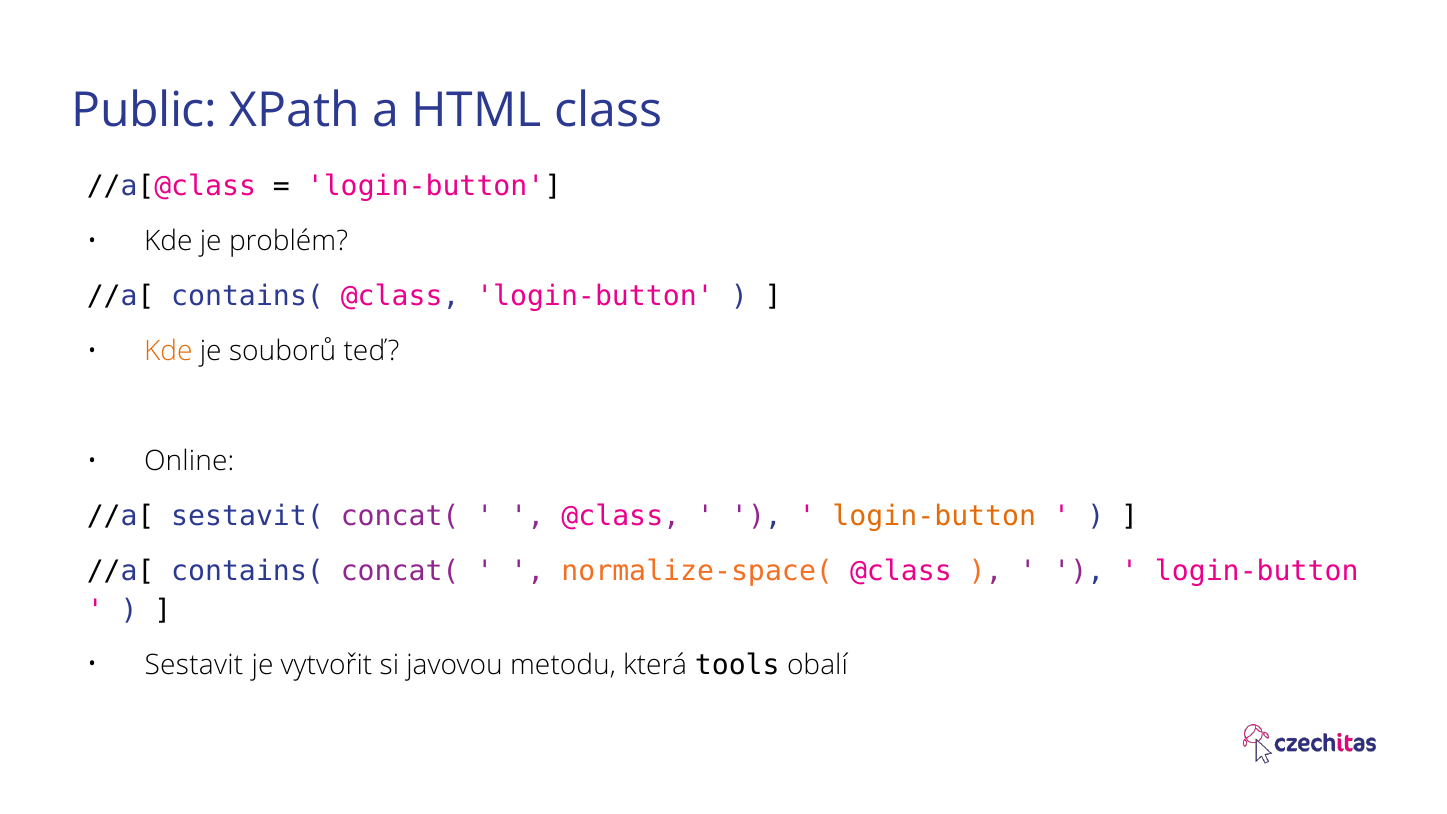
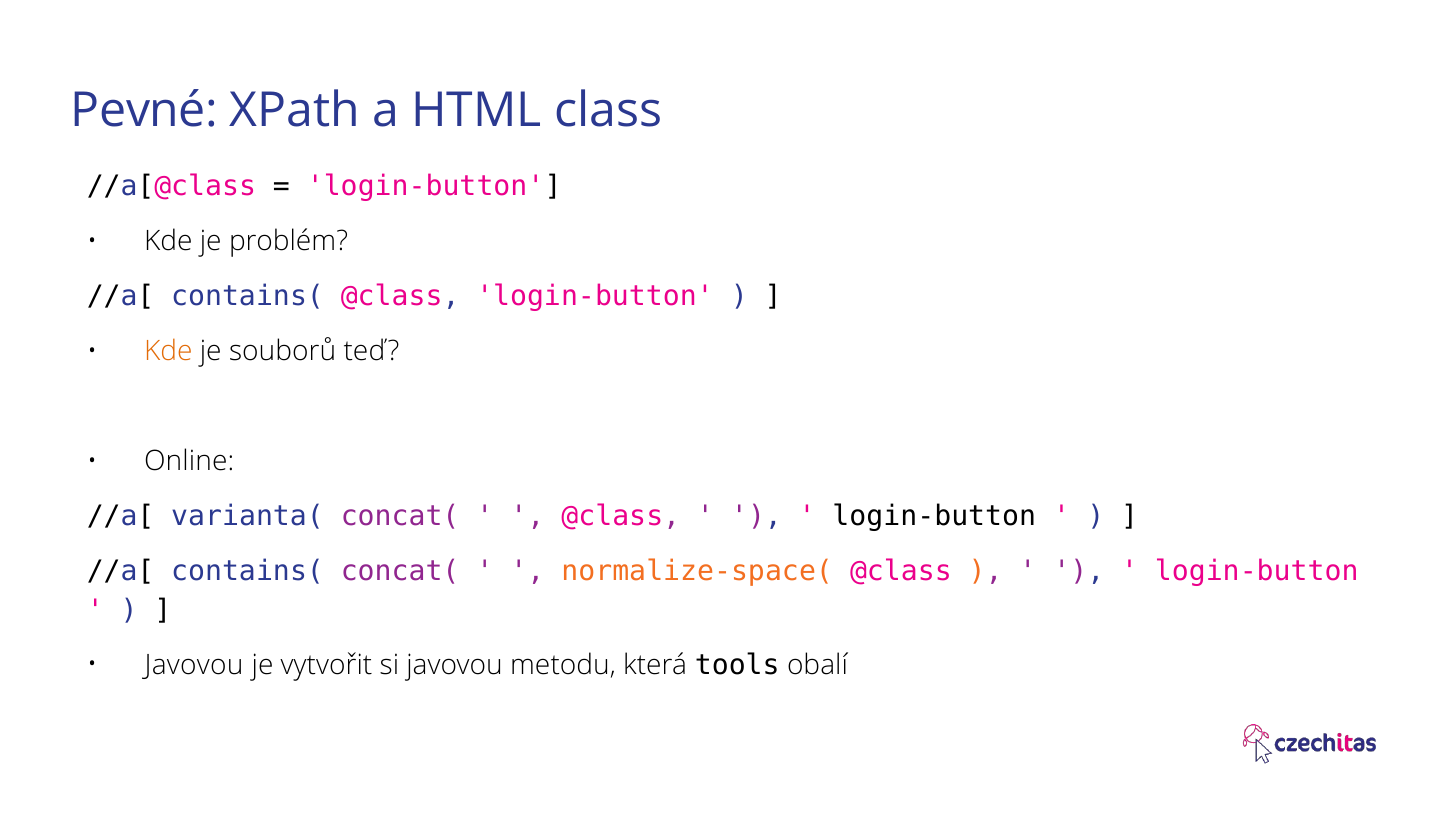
Public: Public -> Pevné
sestavit(: sestavit( -> varianta(
login-button at (934, 516) colour: orange -> black
Sestavit at (194, 665): Sestavit -> Javovou
